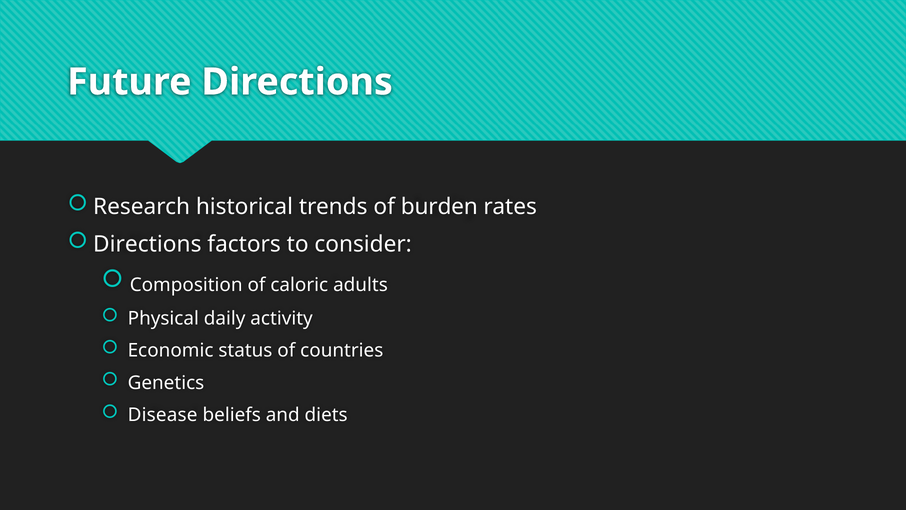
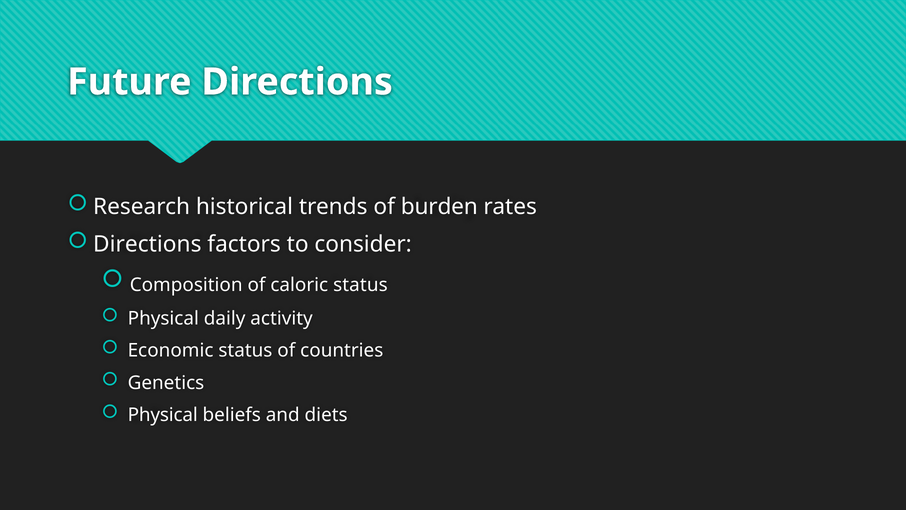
caloric adults: adults -> status
Disease at (163, 415): Disease -> Physical
